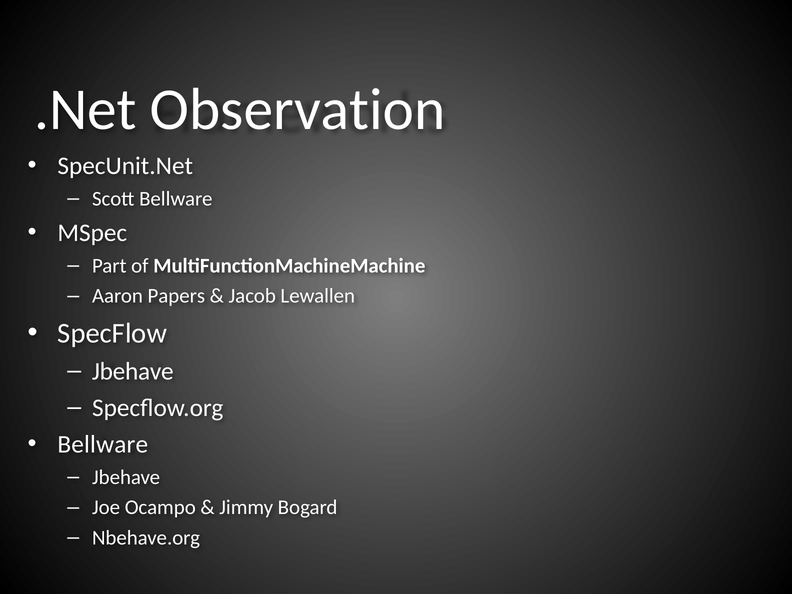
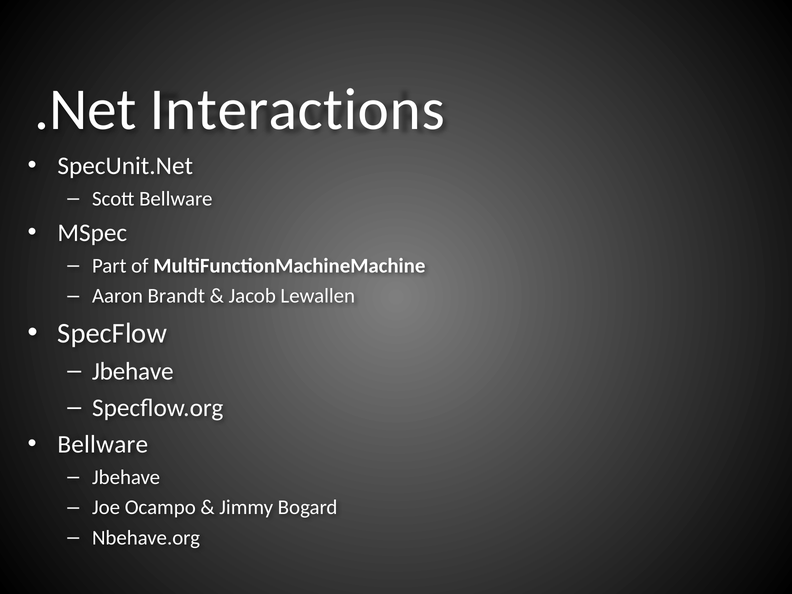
Observation: Observation -> Interactions
Papers: Papers -> Brandt
